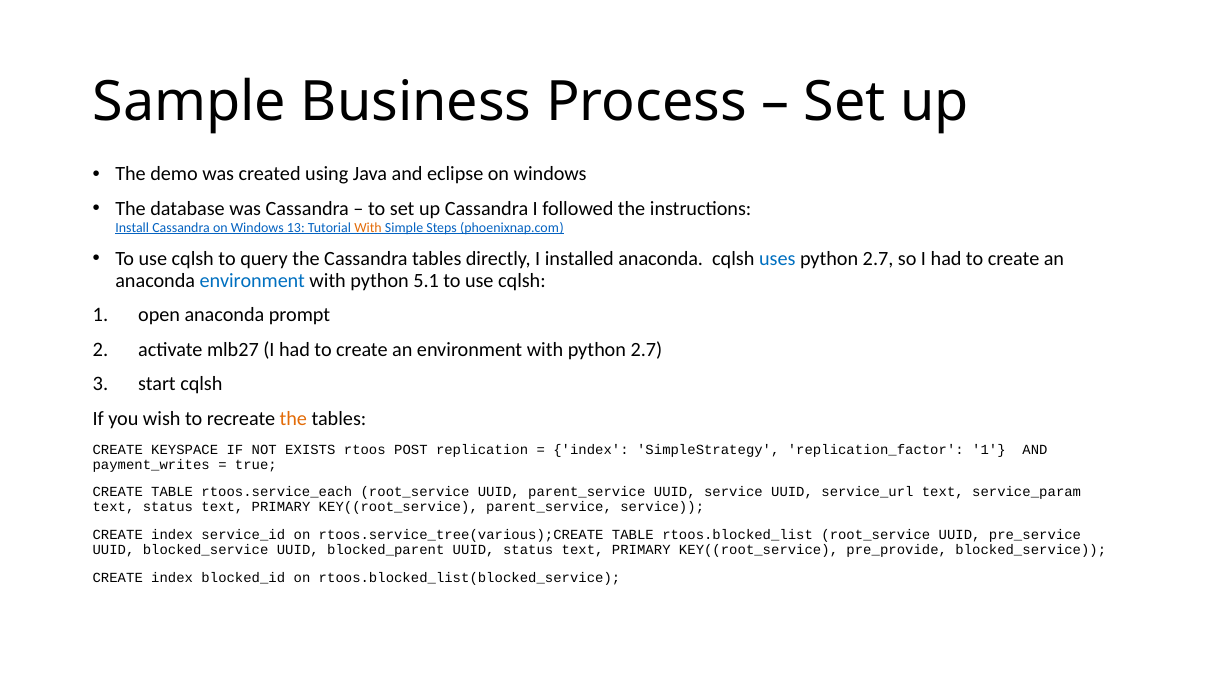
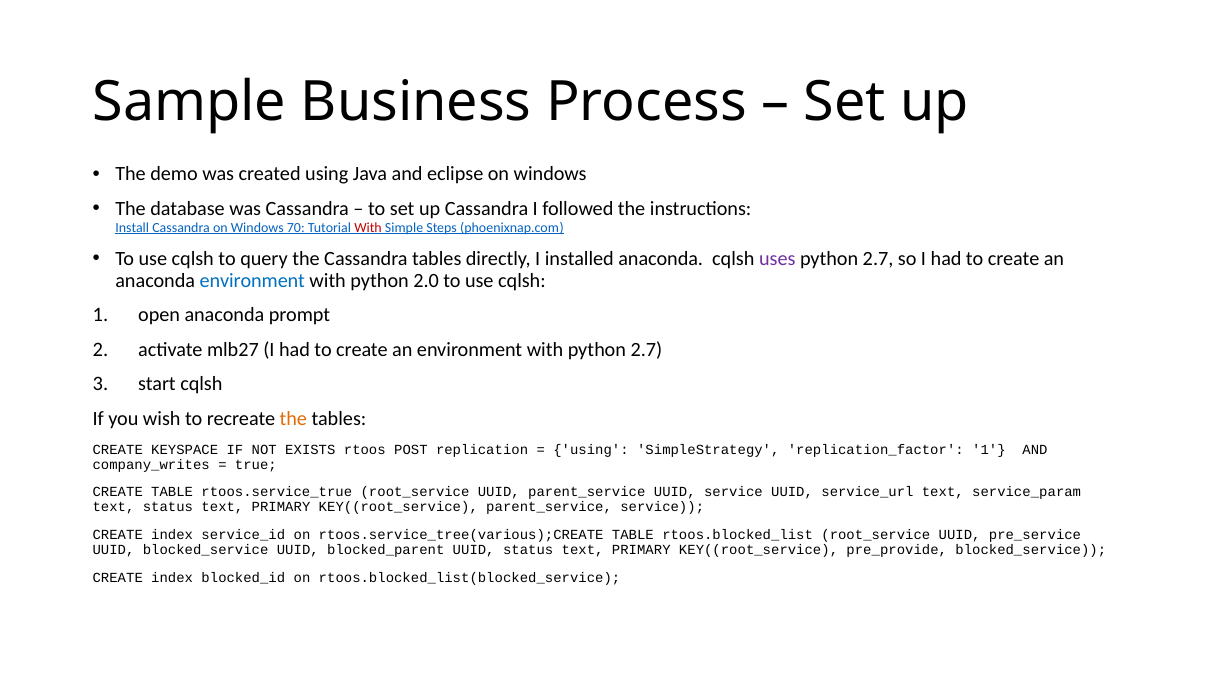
13: 13 -> 70
With at (368, 228) colour: orange -> red
uses colour: blue -> purple
5.1: 5.1 -> 2.0
index at (591, 450): index -> using
payment_writes: payment_writes -> company_writes
rtoos.service_each: rtoos.service_each -> rtoos.service_true
